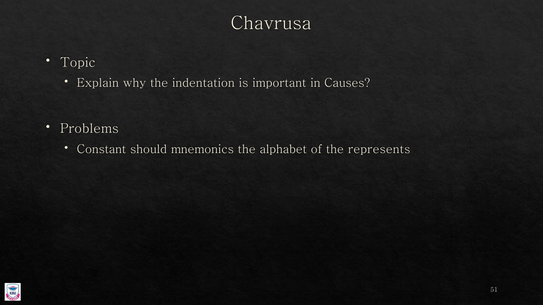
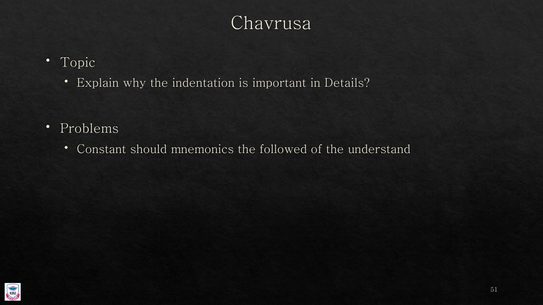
Causes: Causes -> Details
alphabet: alphabet -> followed
represents: represents -> understand
